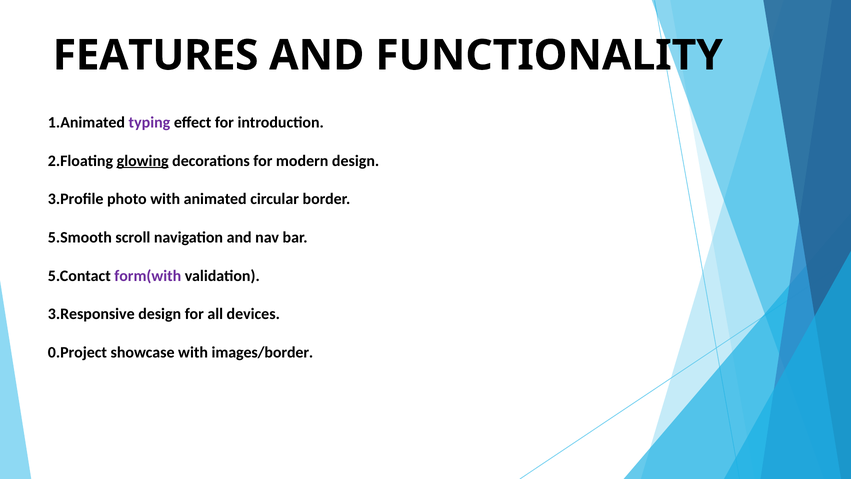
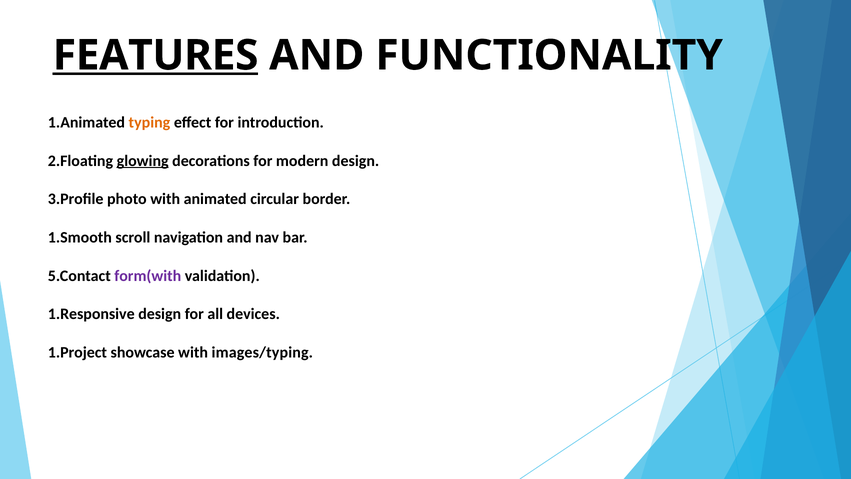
FEATURES underline: none -> present
typing colour: purple -> orange
5.Smooth: 5.Smooth -> 1.Smooth
3.Responsive: 3.Responsive -> 1.Responsive
0.Project: 0.Project -> 1.Project
images/border: images/border -> images/typing
